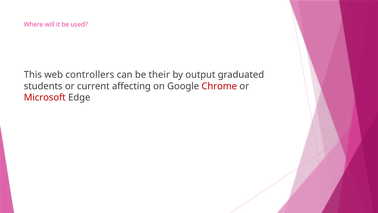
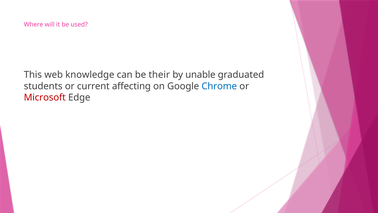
controllers: controllers -> knowledge
output: output -> unable
Chrome colour: red -> blue
